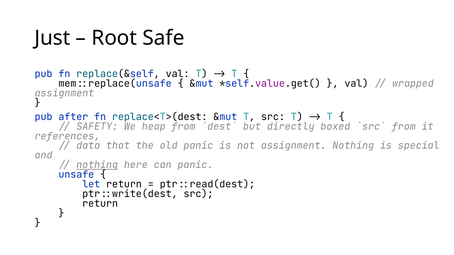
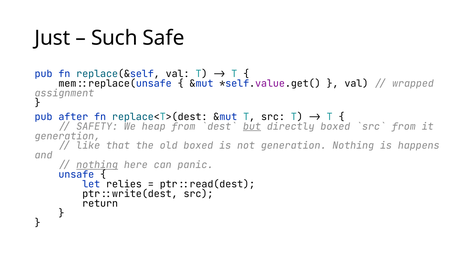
Root: Root -> Such
but underline: none -> present
references at (67, 136): references -> generation
data: data -> like
old panic: panic -> boxed
not assignment: assignment -> generation
special: special -> happens
let return: return -> relies
